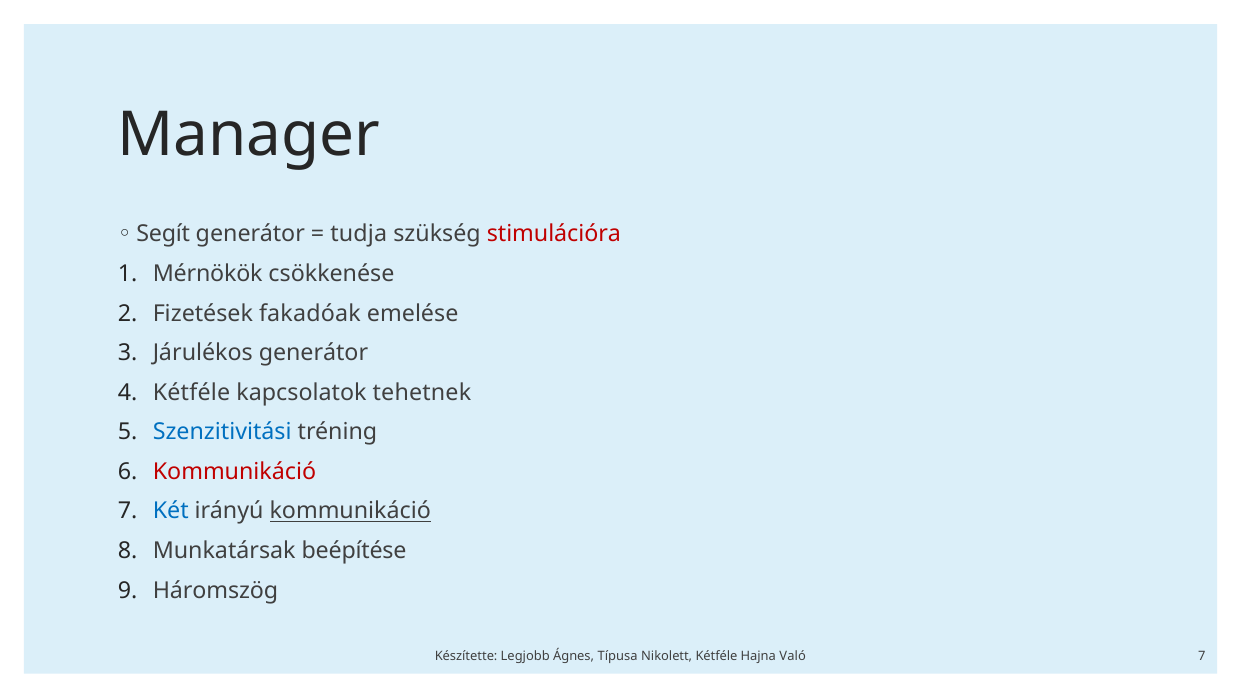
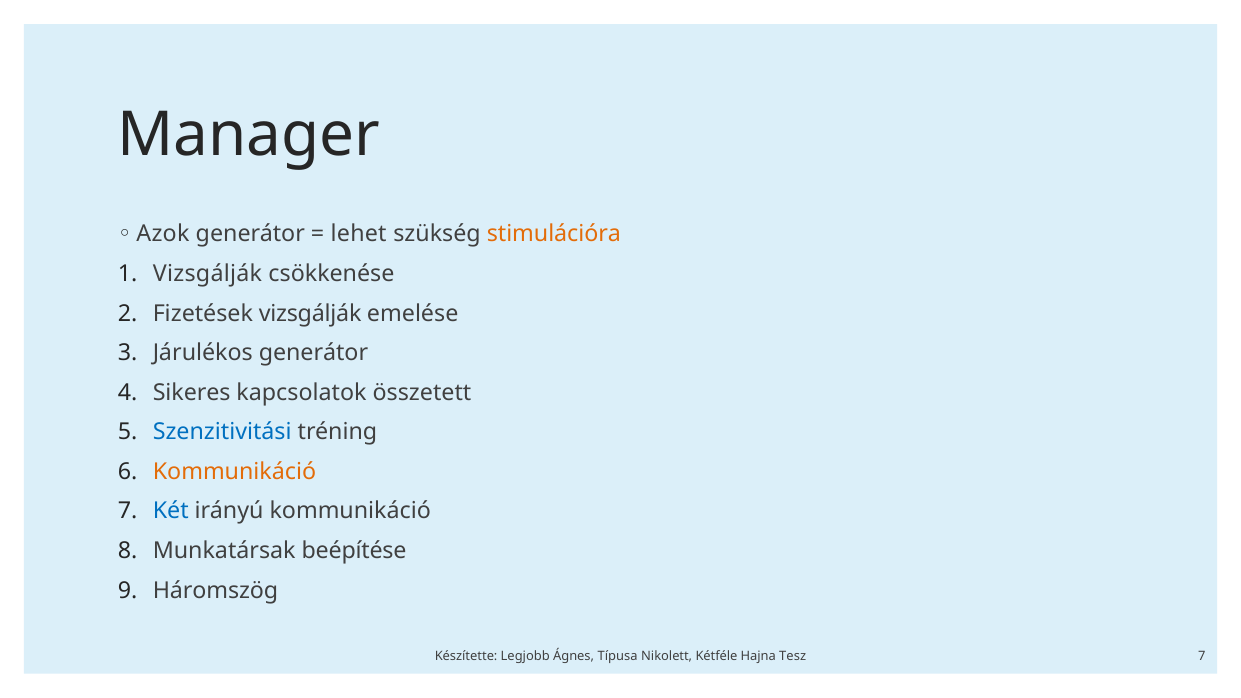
Segít: Segít -> Azok
tudja: tudja -> lehet
stimulációra colour: red -> orange
Mérnökök at (208, 274): Mérnökök -> Vizsgálják
Fizetések fakadóak: fakadóak -> vizsgálják
Kétféle at (192, 393): Kétféle -> Sikeres
tehetnek: tehetnek -> összetett
Kommunikáció at (234, 472) colour: red -> orange
kommunikáció at (350, 511) underline: present -> none
Való: Való -> Tesz
